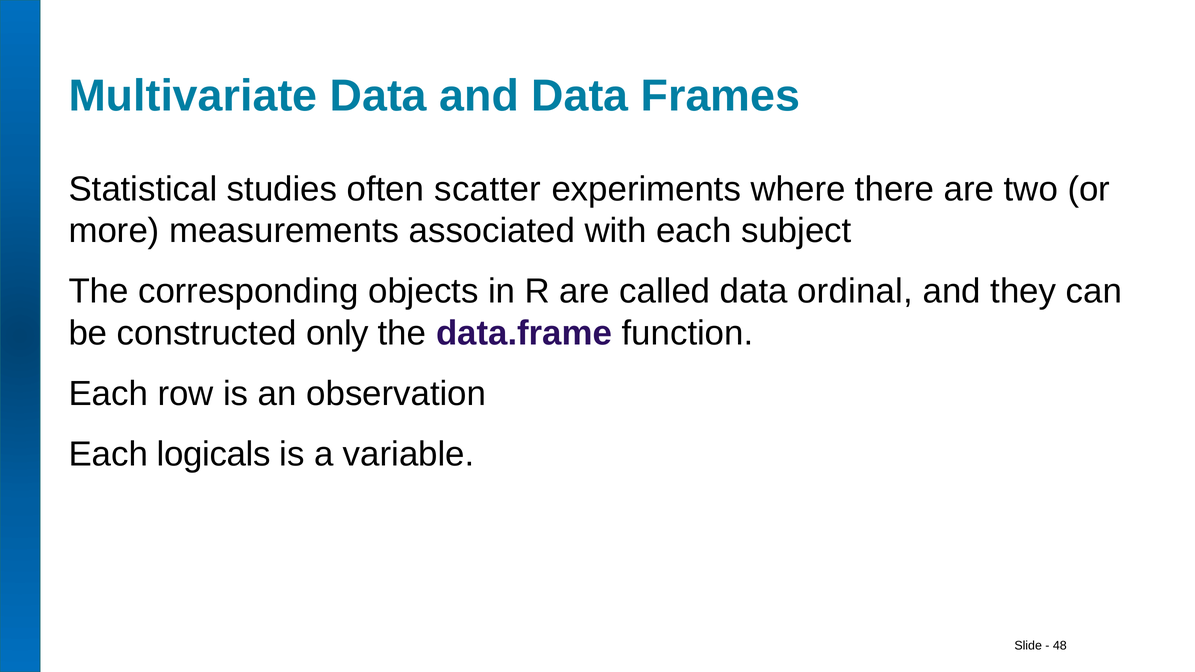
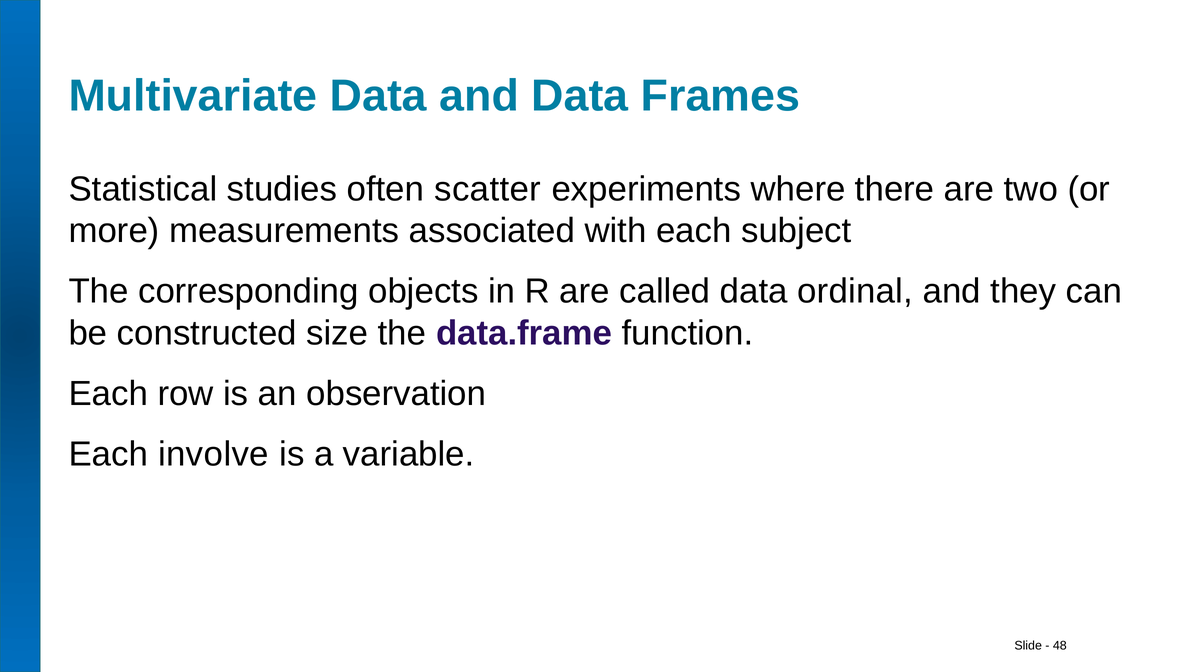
only: only -> size
logicals: logicals -> involve
